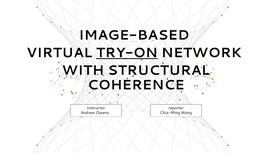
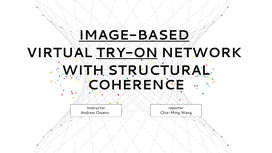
IMAGE-BASED underline: none -> present
